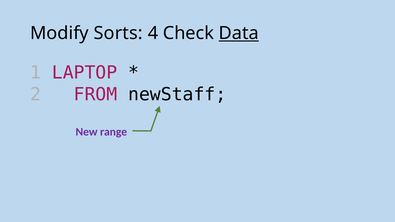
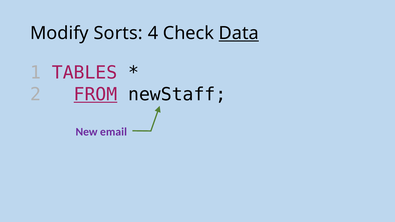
LAPTOP: LAPTOP -> TABLES
FROM underline: none -> present
range: range -> email
